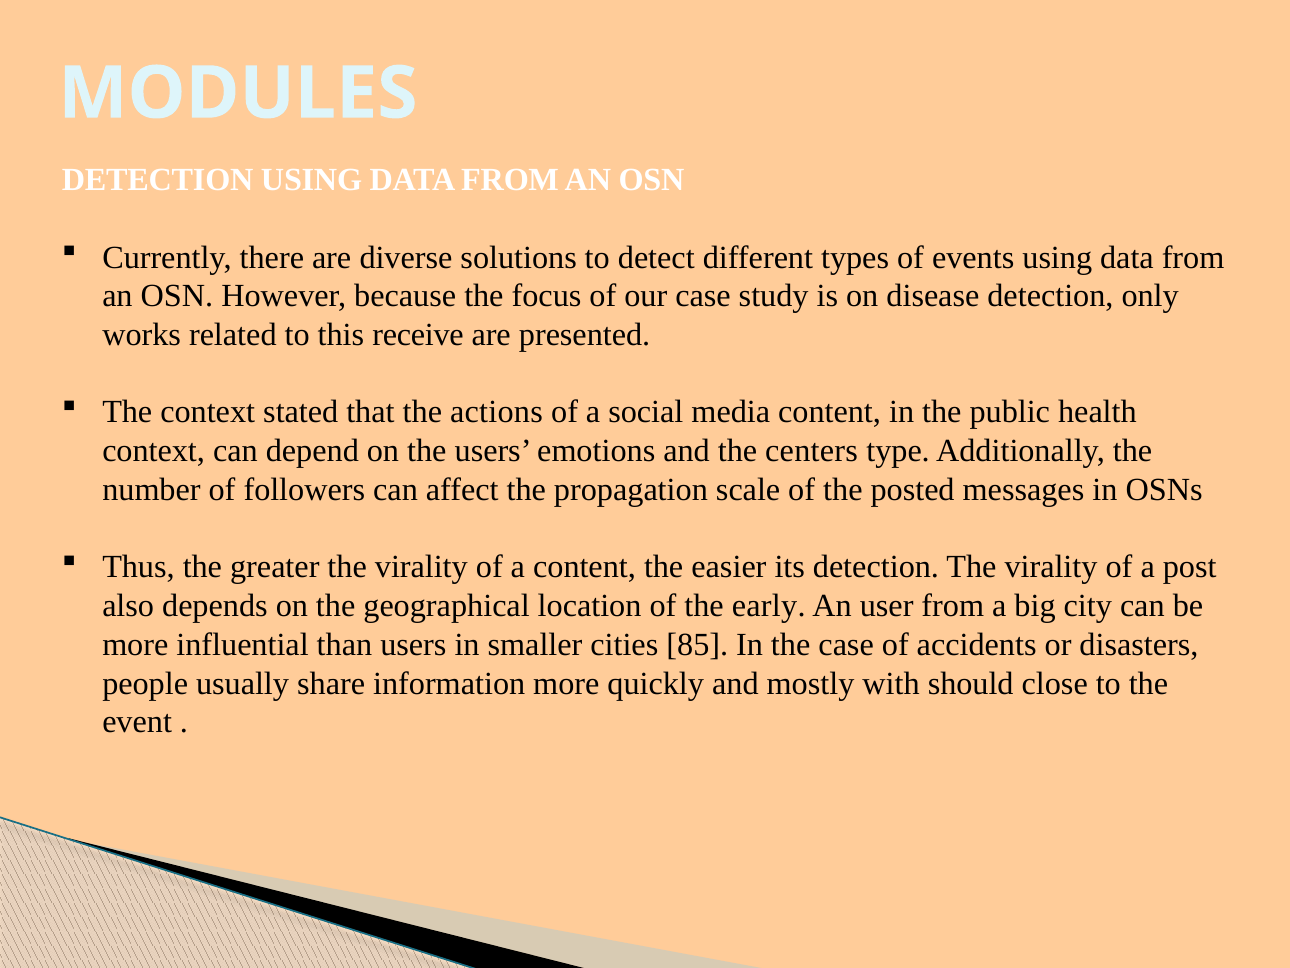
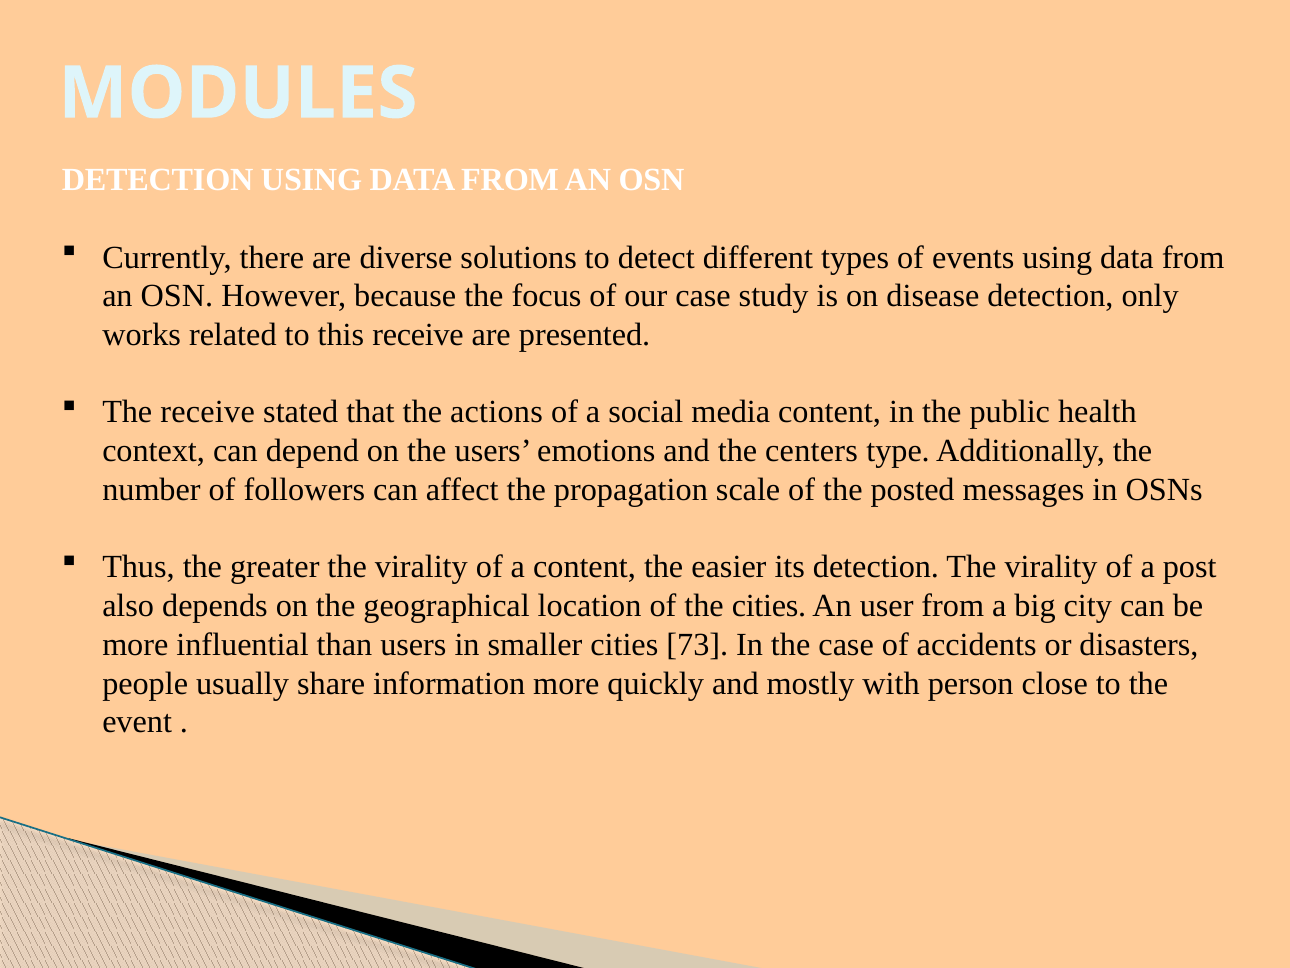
The context: context -> receive
the early: early -> cities
85: 85 -> 73
should: should -> person
